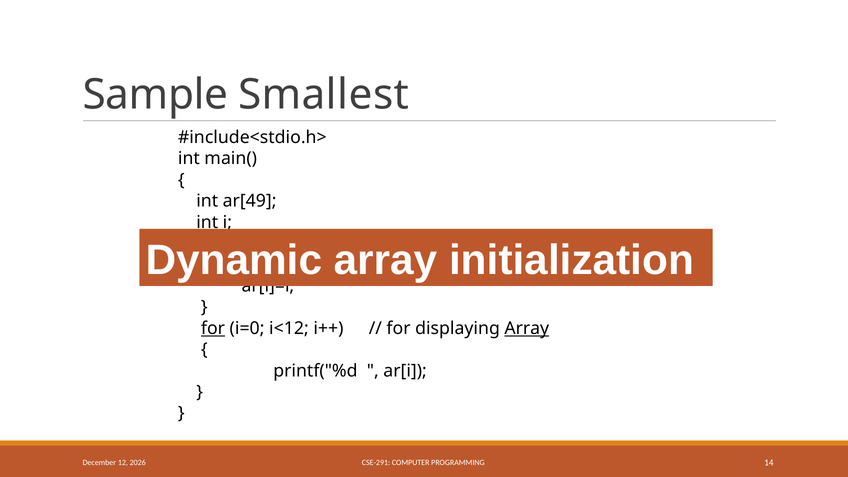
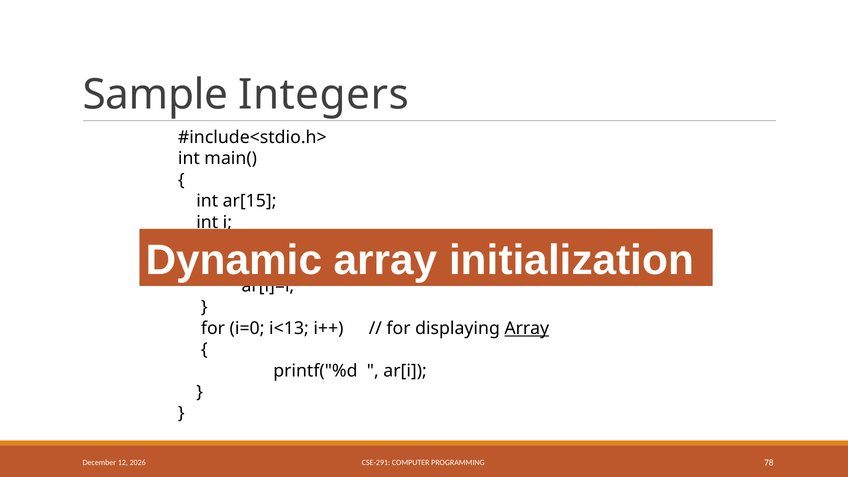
Smallest: Smallest -> Integers
ar[49: ar[49 -> ar[15
for at (213, 328) underline: present -> none
i<12: i<12 -> i<13
14: 14 -> 78
